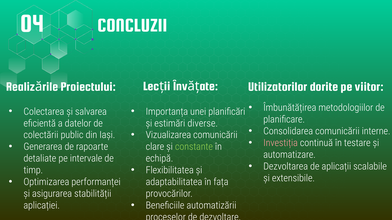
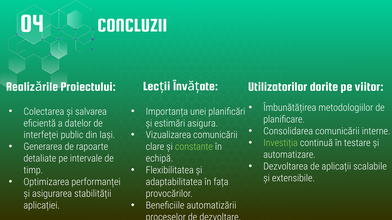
diverse: diverse -> asigura
colectării: colectării -> interfeței
Investiția colour: pink -> light green
